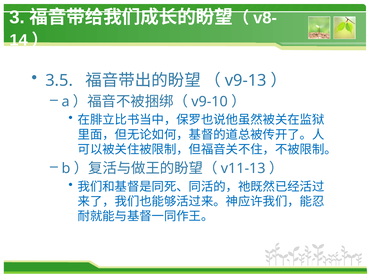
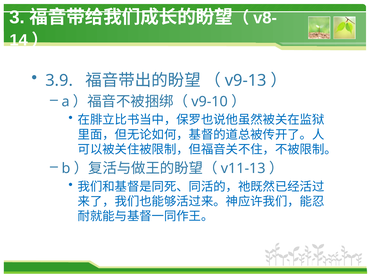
3.5: 3.5 -> 3.9
